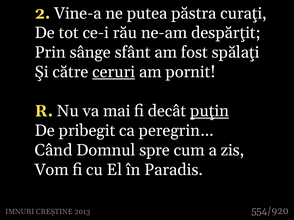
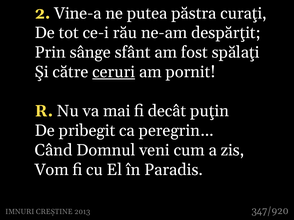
puţin underline: present -> none
spre: spre -> veni
554/920: 554/920 -> 347/920
